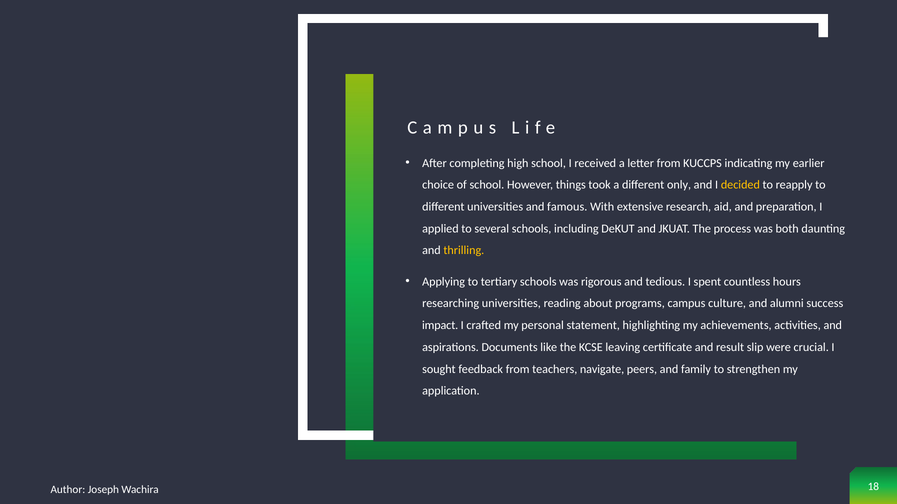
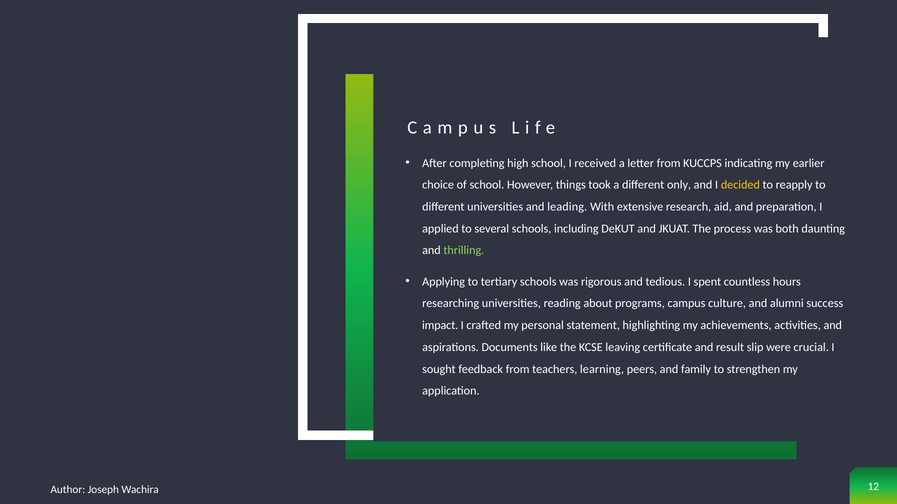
famous: famous -> leading
thrilling colour: yellow -> light green
navigate: navigate -> learning
18: 18 -> 12
